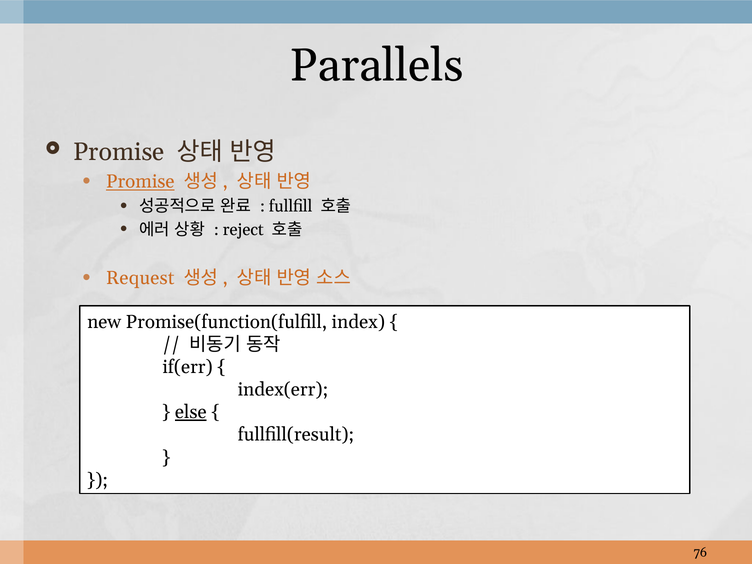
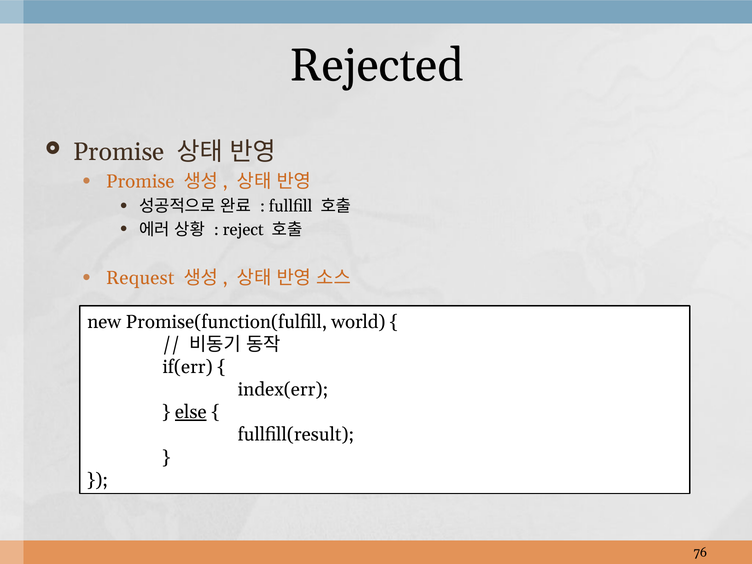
Parallels: Parallels -> Rejected
Promise at (140, 182) underline: present -> none
index: index -> world
